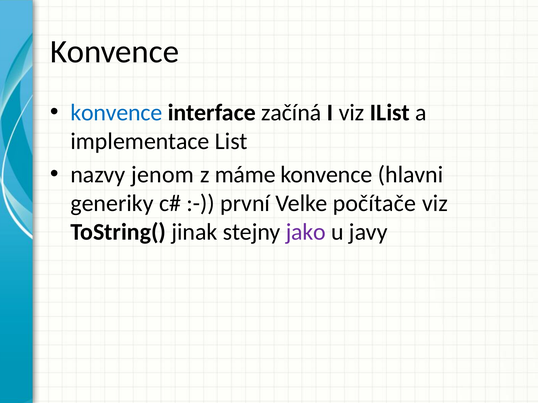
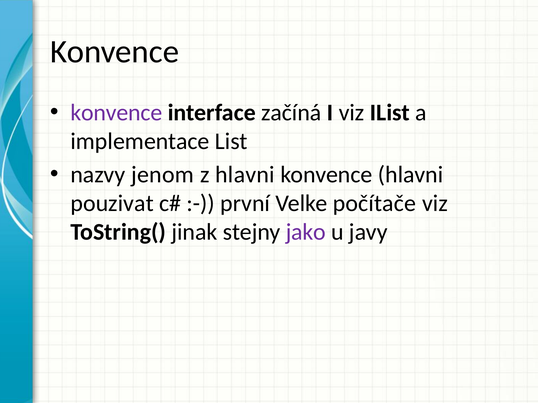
konvence at (116, 113) colour: blue -> purple
z máme: máme -> hlavni
generiky: generiky -> pouzivat
